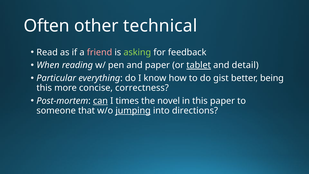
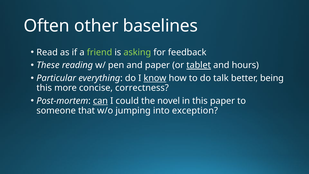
technical: technical -> baselines
friend colour: pink -> light green
When: When -> These
detail: detail -> hours
know underline: none -> present
gist: gist -> talk
times: times -> could
jumping underline: present -> none
directions: directions -> exception
